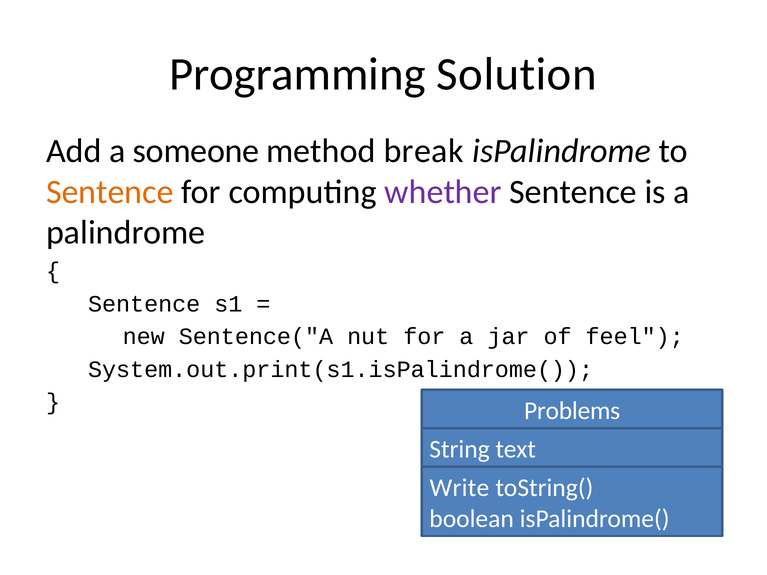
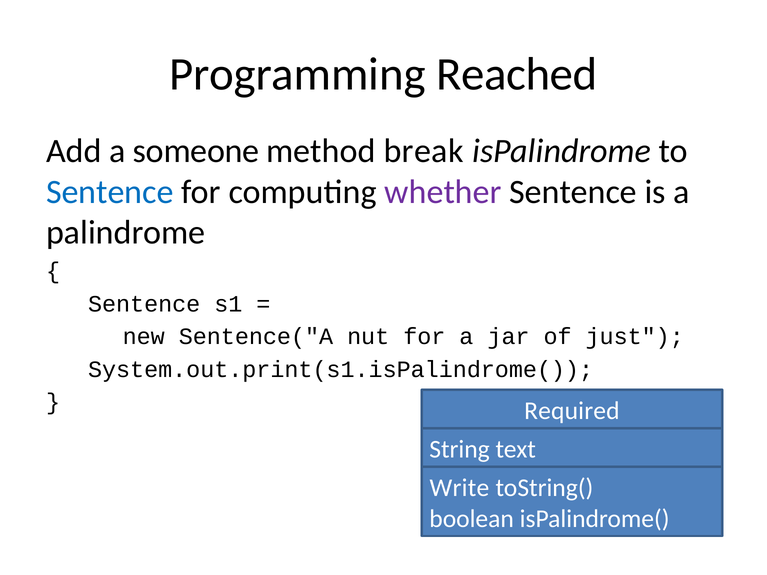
Solution: Solution -> Reached
Sentence at (110, 192) colour: orange -> blue
feel: feel -> just
Problems: Problems -> Required
